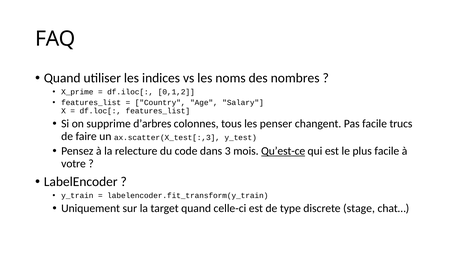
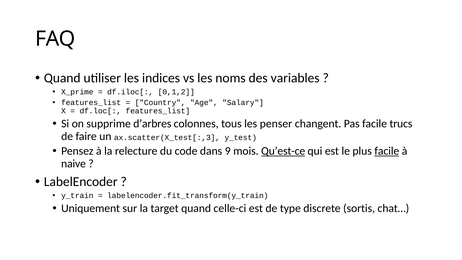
nombres: nombres -> variables
3: 3 -> 9
facile at (387, 151) underline: none -> present
votre: votre -> naive
stage: stage -> sortis
